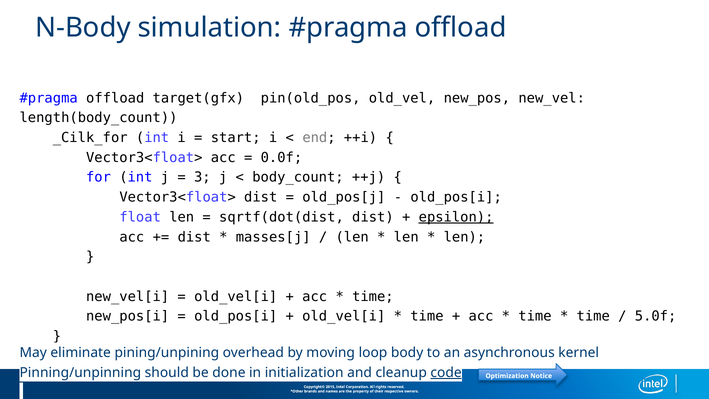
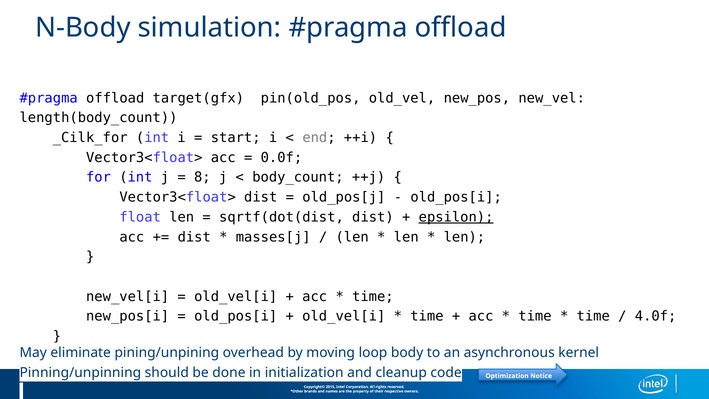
3: 3 -> 8
5.0f: 5.0f -> 4.0f
code underline: present -> none
